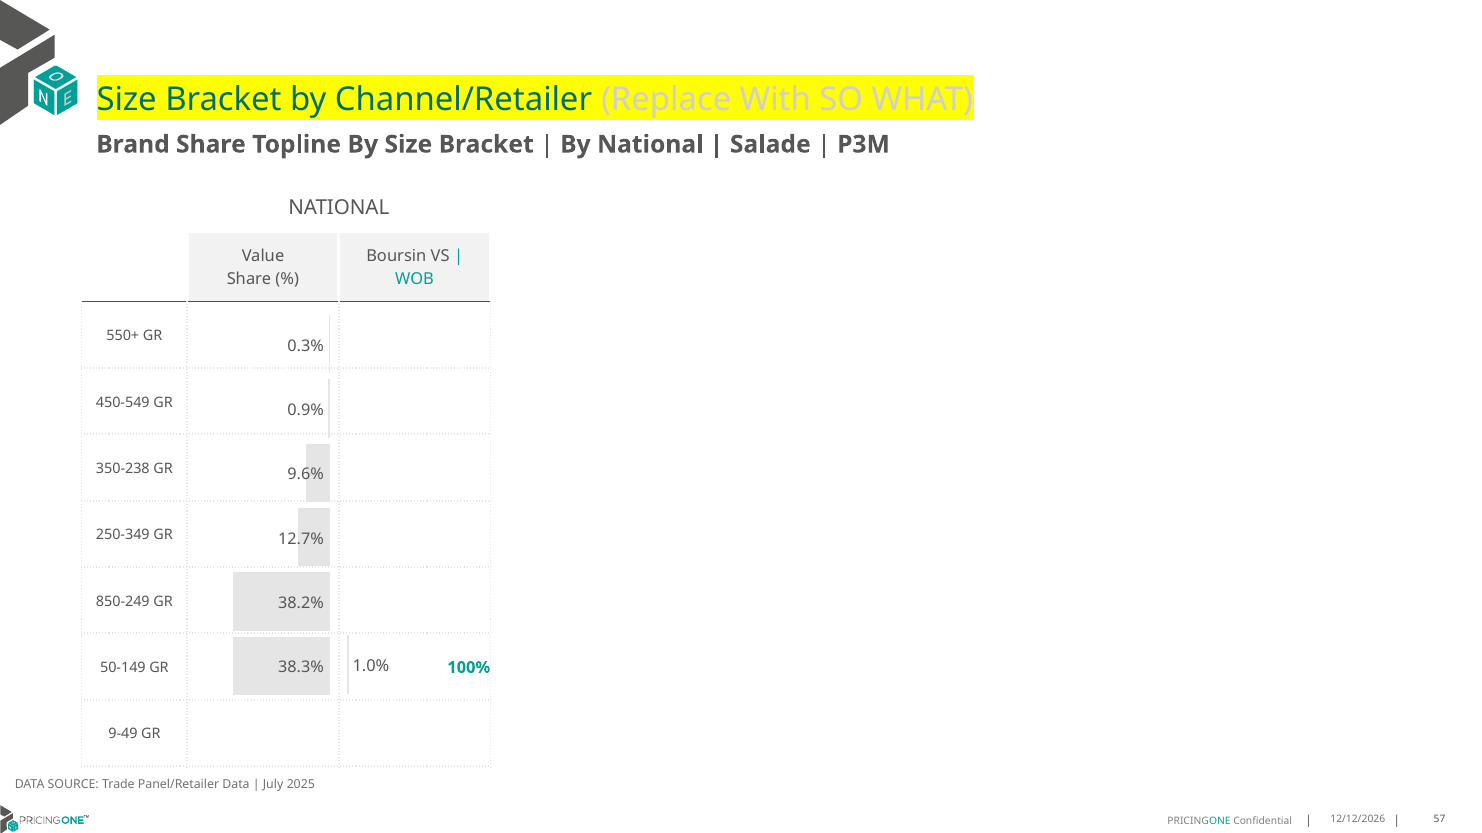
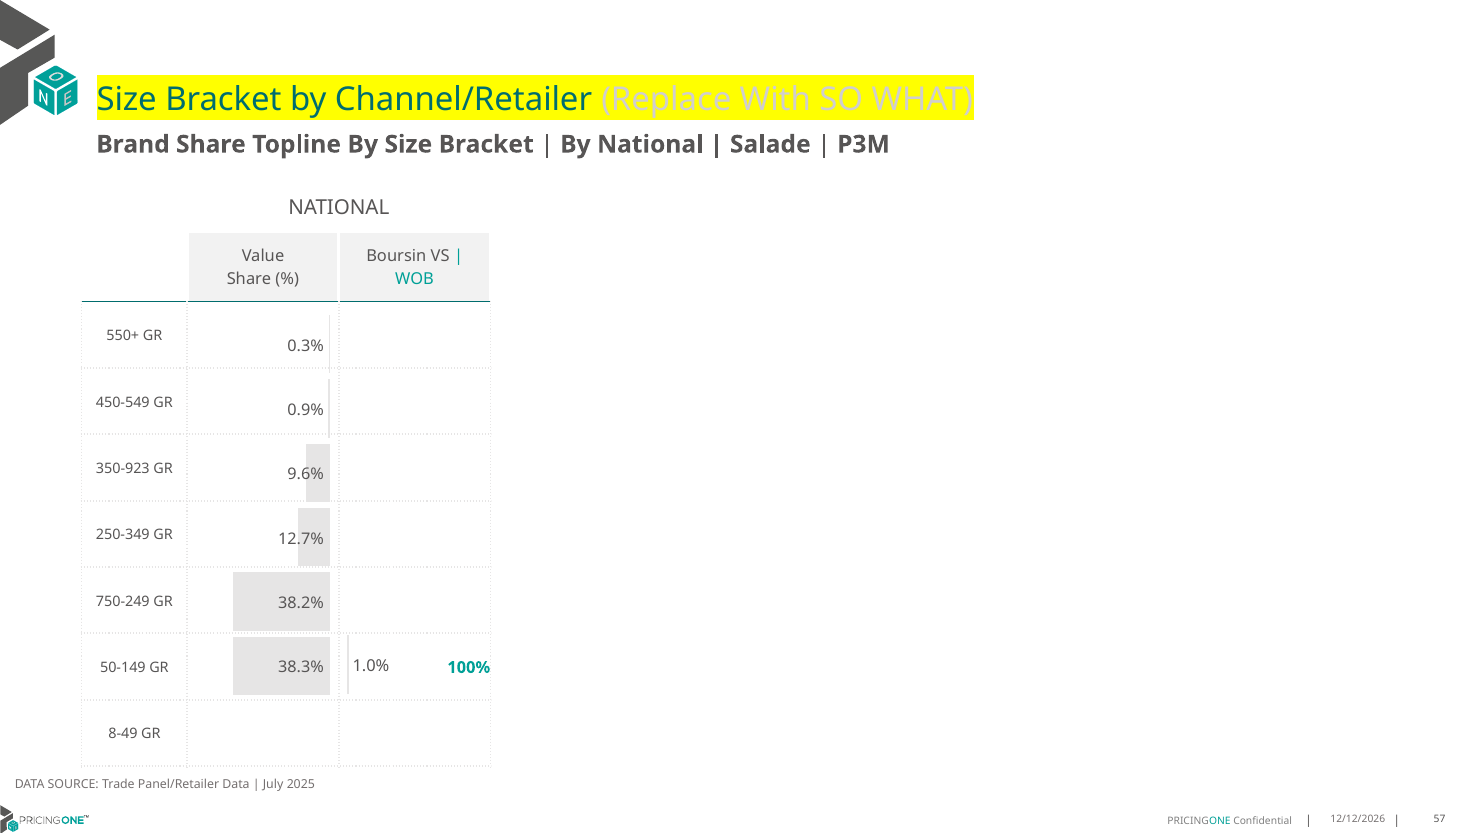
350-238: 350-238 -> 350-923
850-249: 850-249 -> 750-249
9-49: 9-49 -> 8-49
